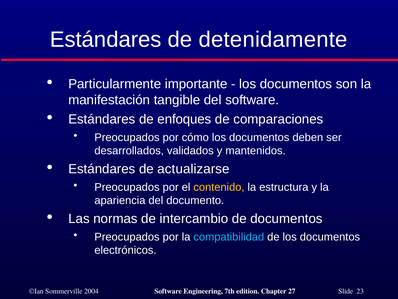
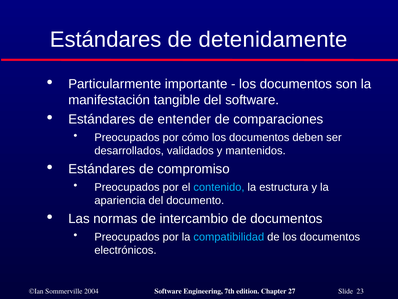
enfoques: enfoques -> entender
actualizarse: actualizarse -> compromiso
contenido colour: yellow -> light blue
